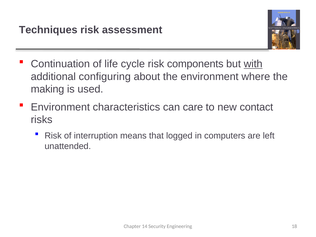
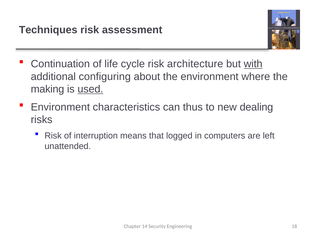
components: components -> architecture
used underline: none -> present
care: care -> thus
contact: contact -> dealing
